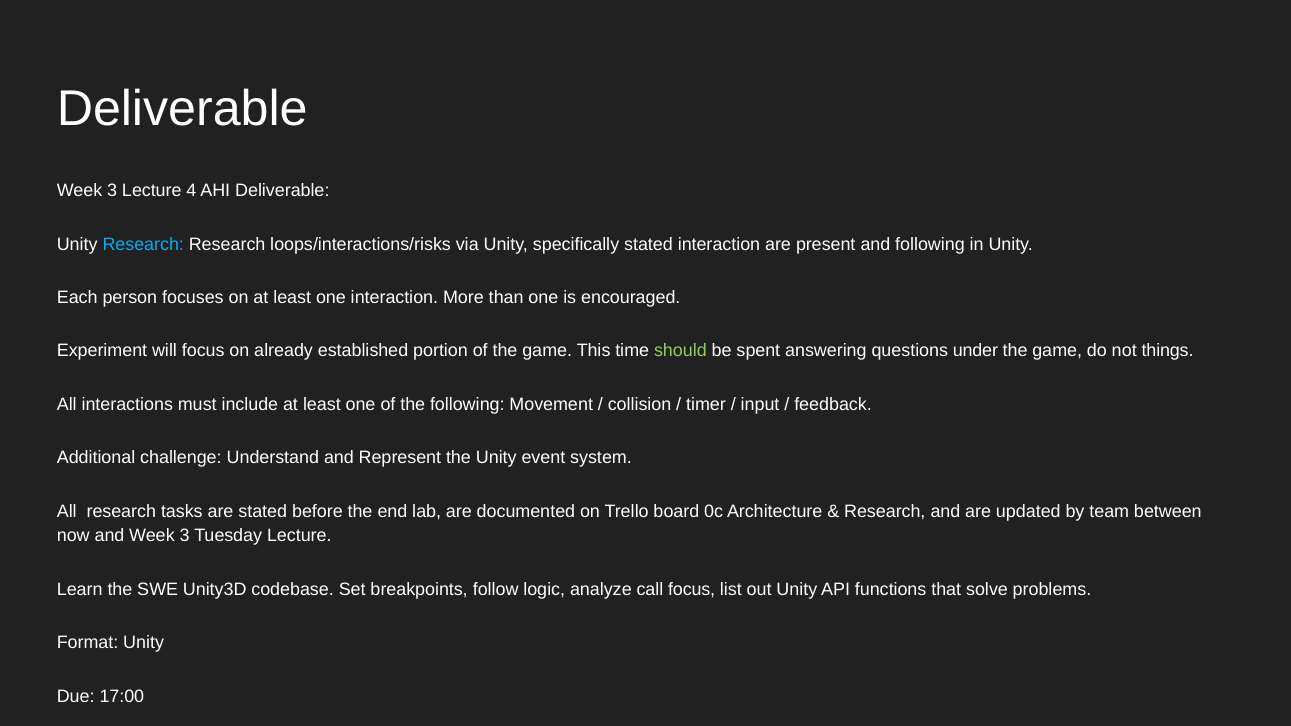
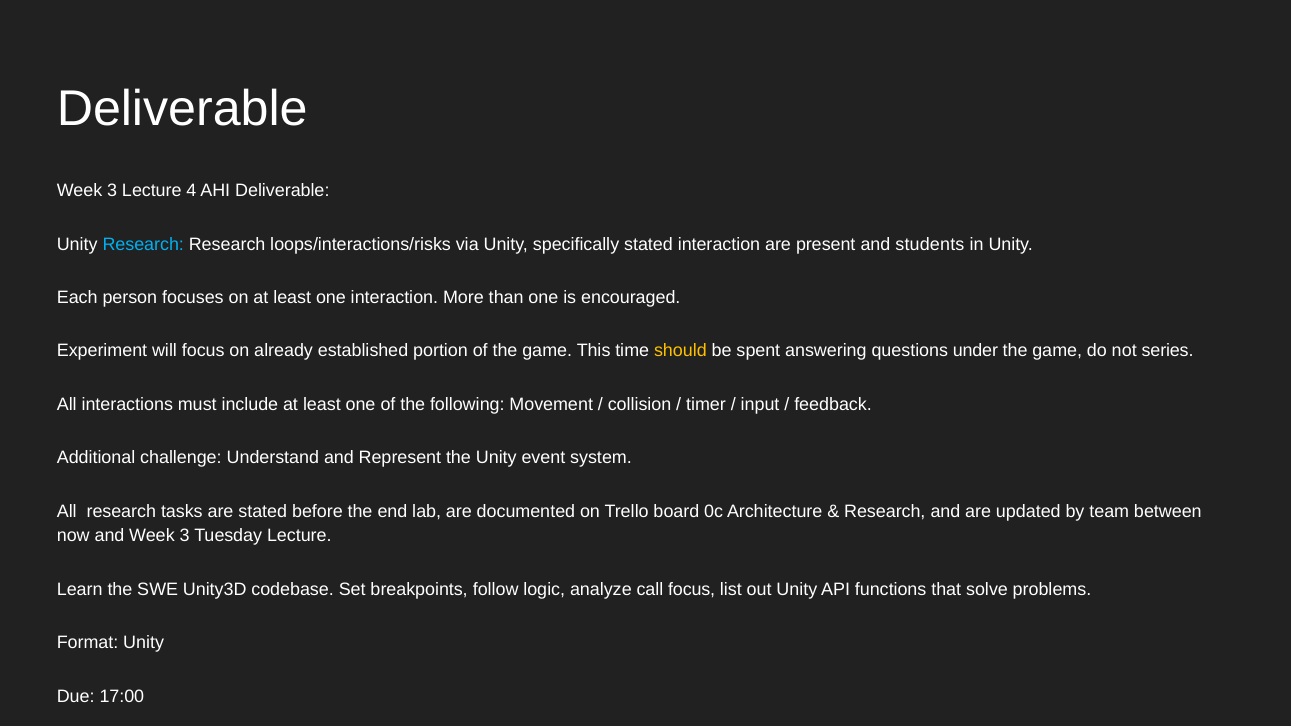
and following: following -> students
should colour: light green -> yellow
things: things -> series
